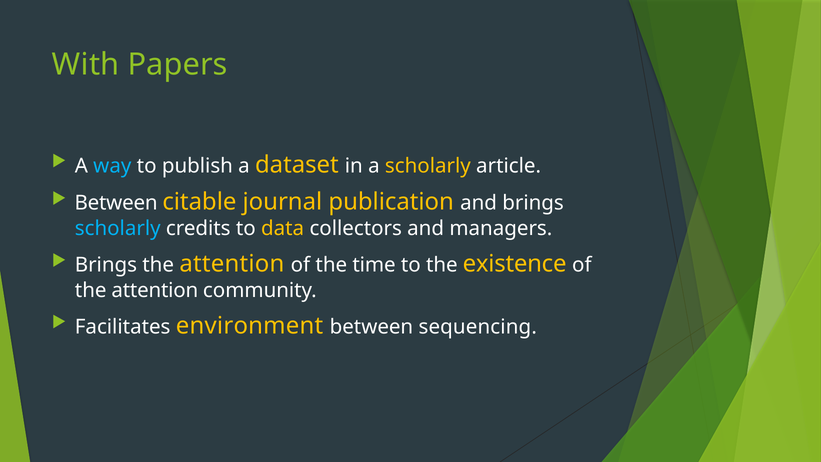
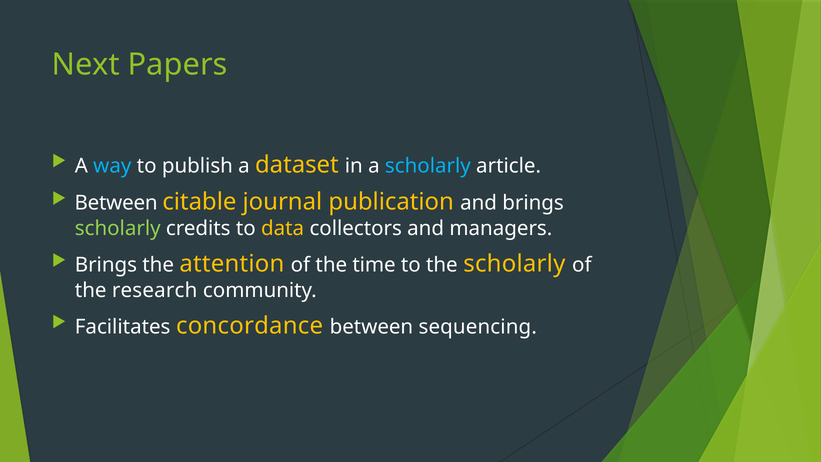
With: With -> Next
scholarly at (428, 166) colour: yellow -> light blue
scholarly at (118, 228) colour: light blue -> light green
the existence: existence -> scholarly
attention at (155, 290): attention -> research
environment: environment -> concordance
